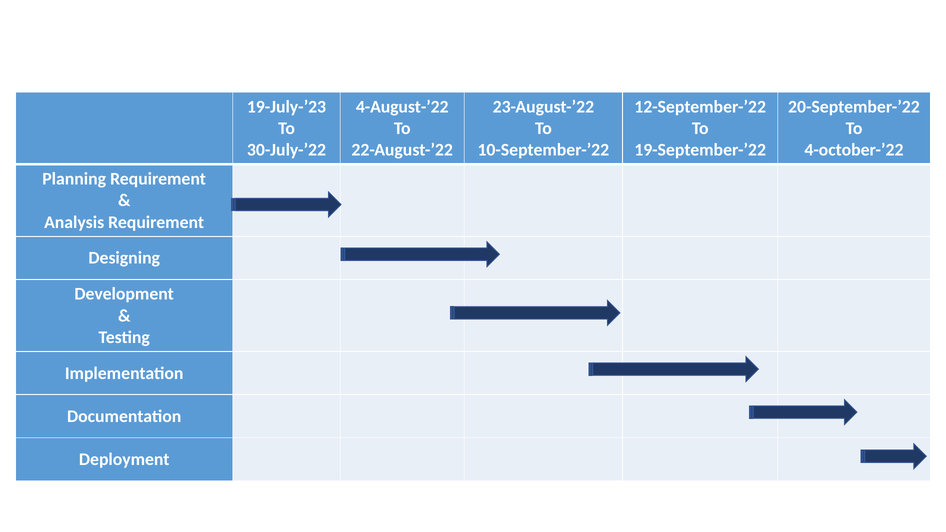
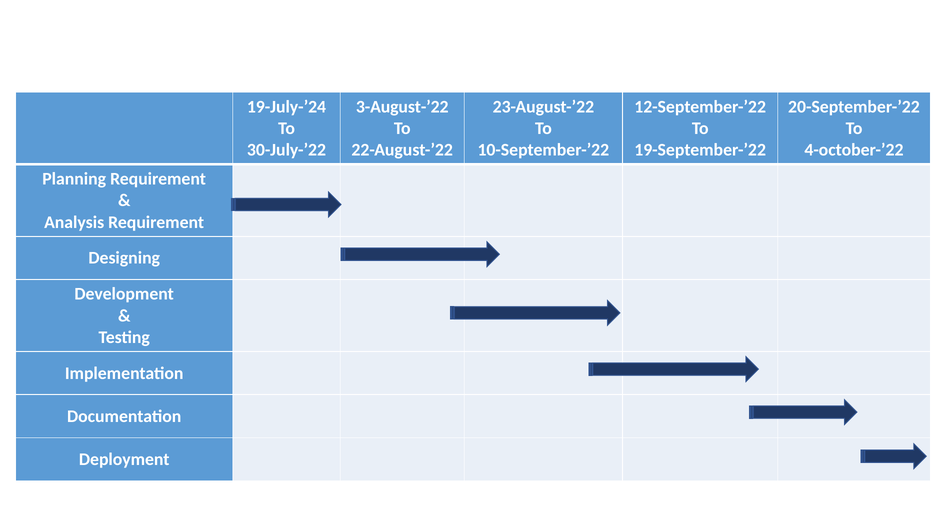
19-July-’23: 19-July-’23 -> 19-July-’24
4-August-’22: 4-August-’22 -> 3-August-’22
